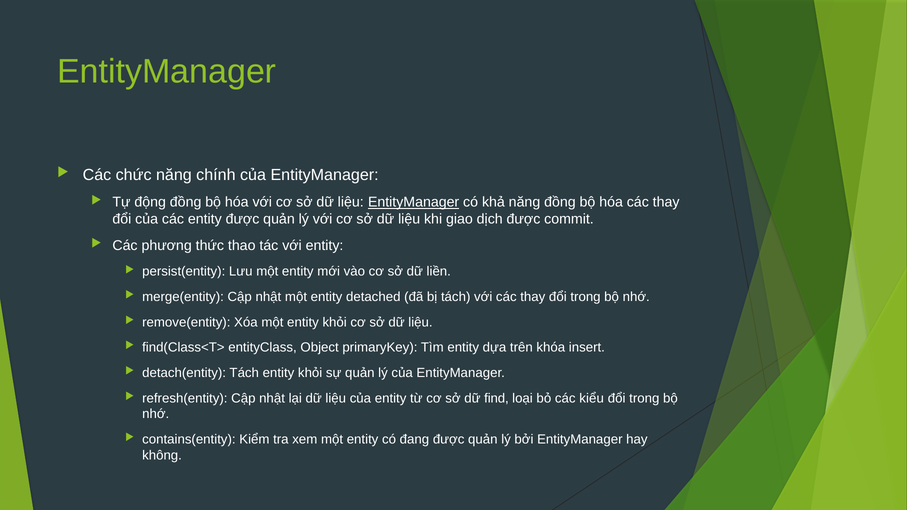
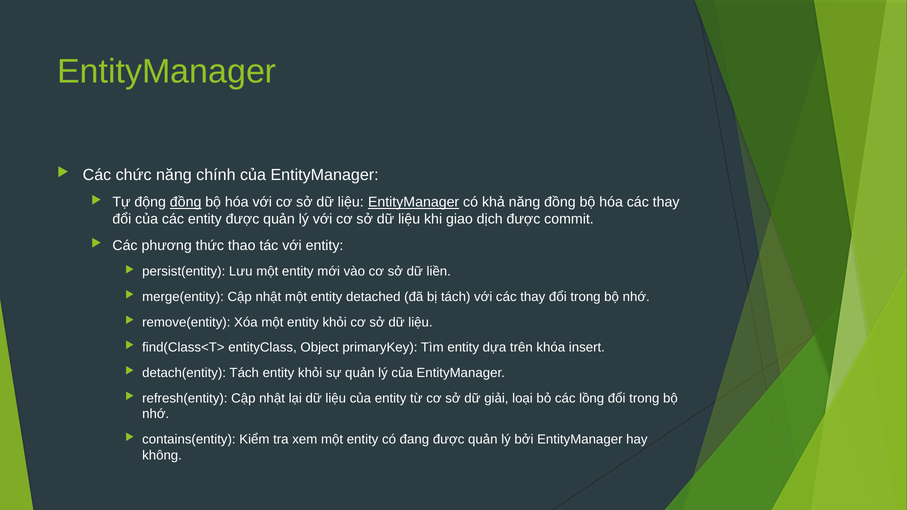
đồng at (186, 202) underline: none -> present
find: find -> giải
kiểu: kiểu -> lồng
